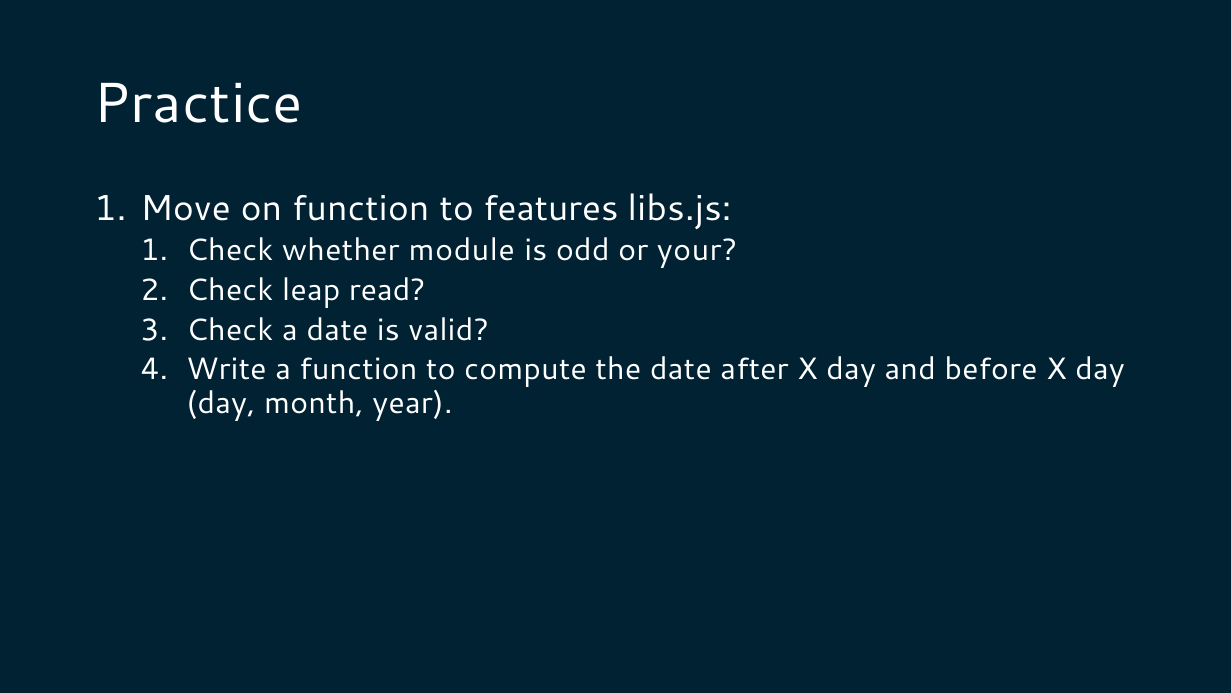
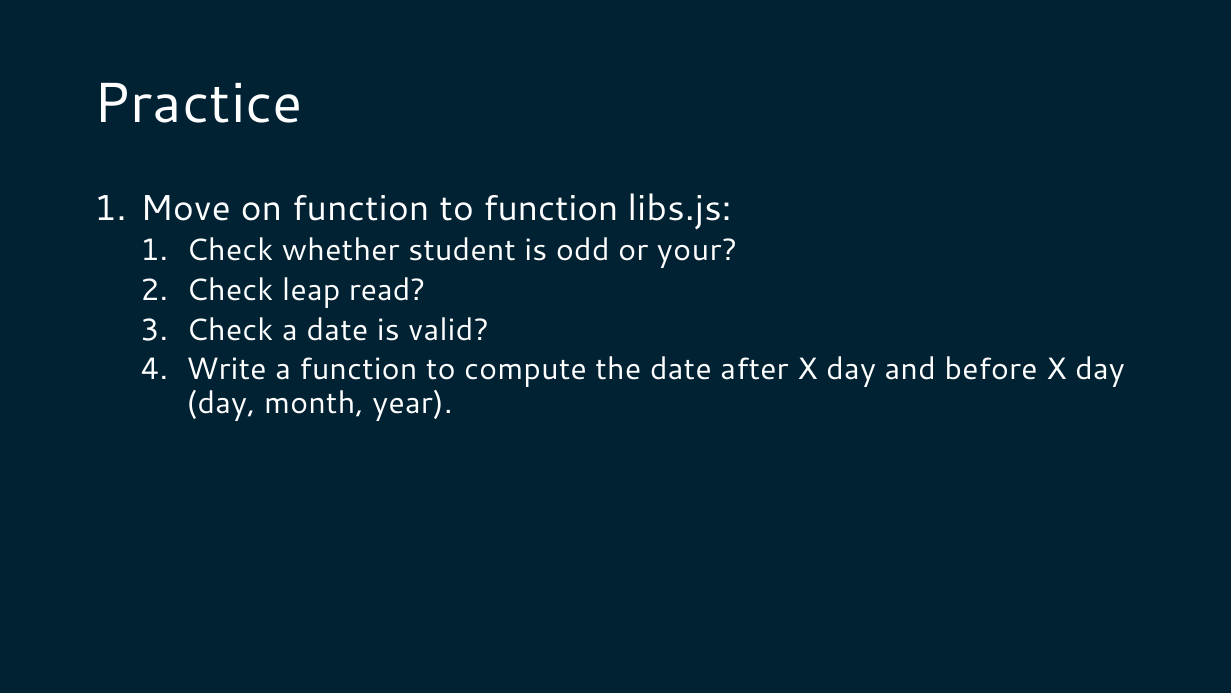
to features: features -> function
module: module -> student
